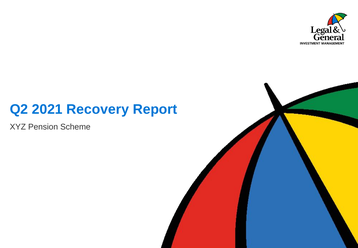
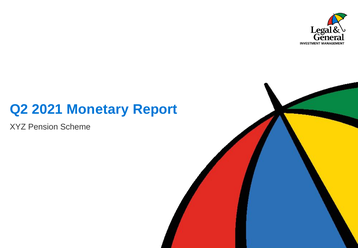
Recovery: Recovery -> Monetary
